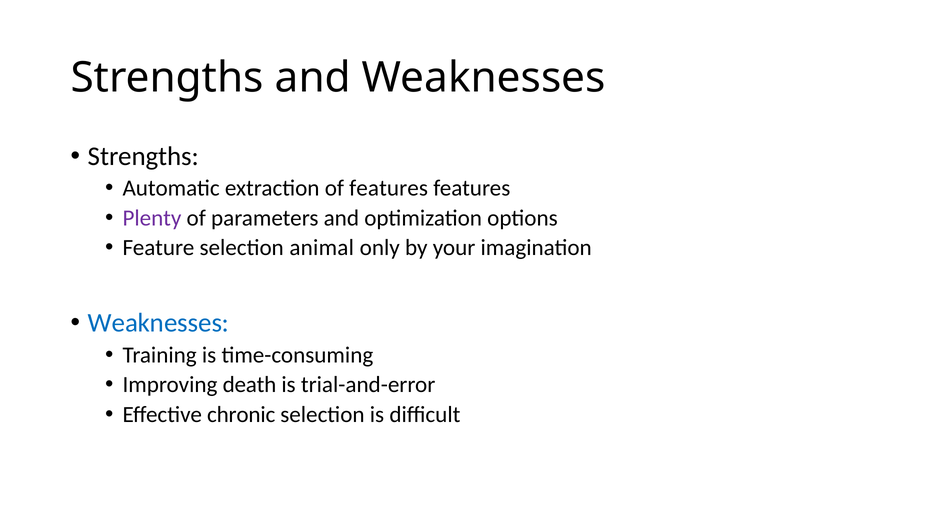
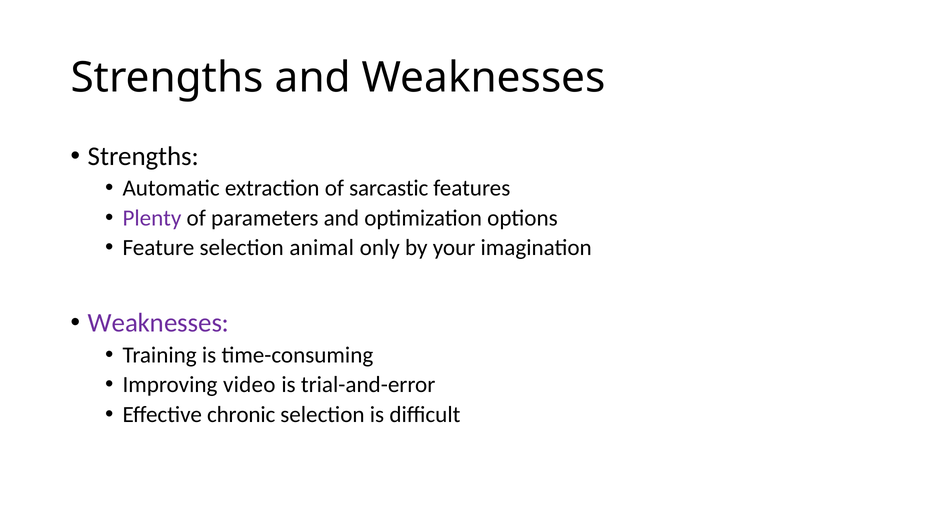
of features: features -> sarcastic
Weaknesses at (159, 323) colour: blue -> purple
death: death -> video
